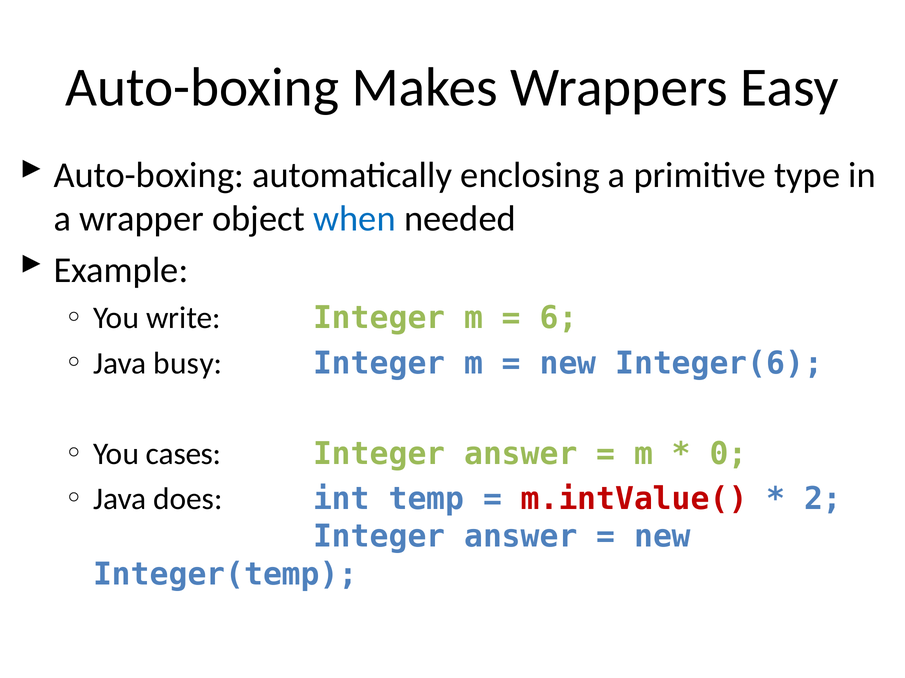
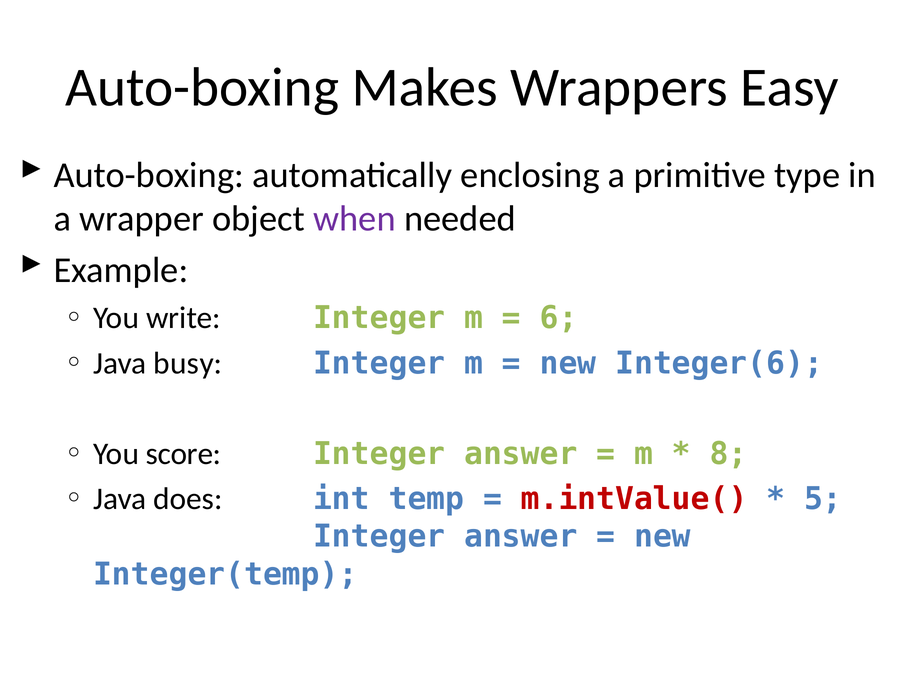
when colour: blue -> purple
cases: cases -> score
0: 0 -> 8
2: 2 -> 5
